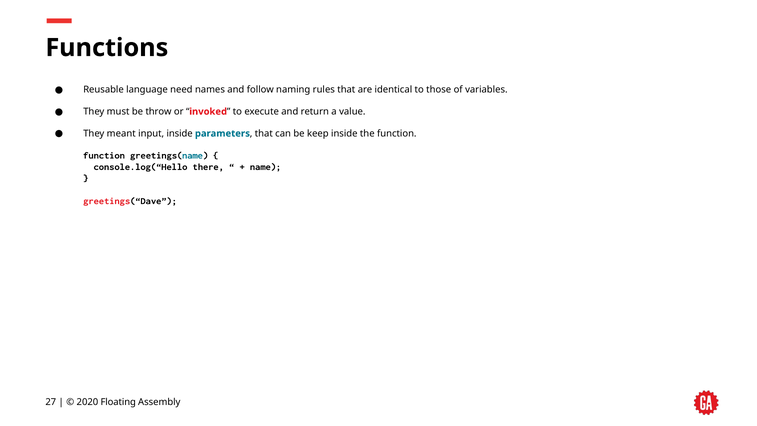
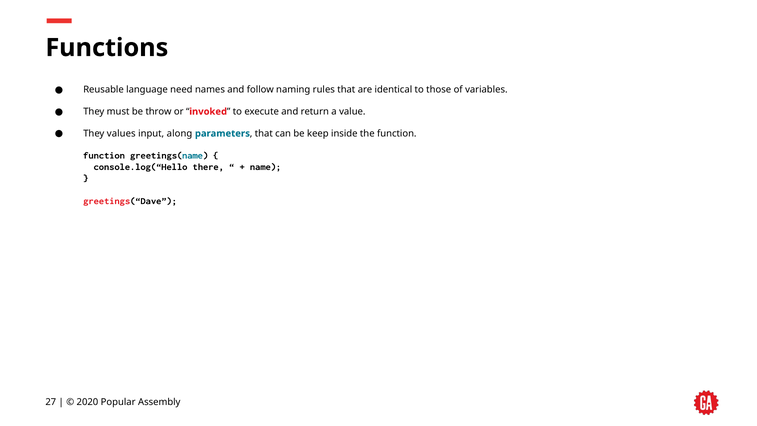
meant: meant -> values
input inside: inside -> along
Floating: Floating -> Popular
